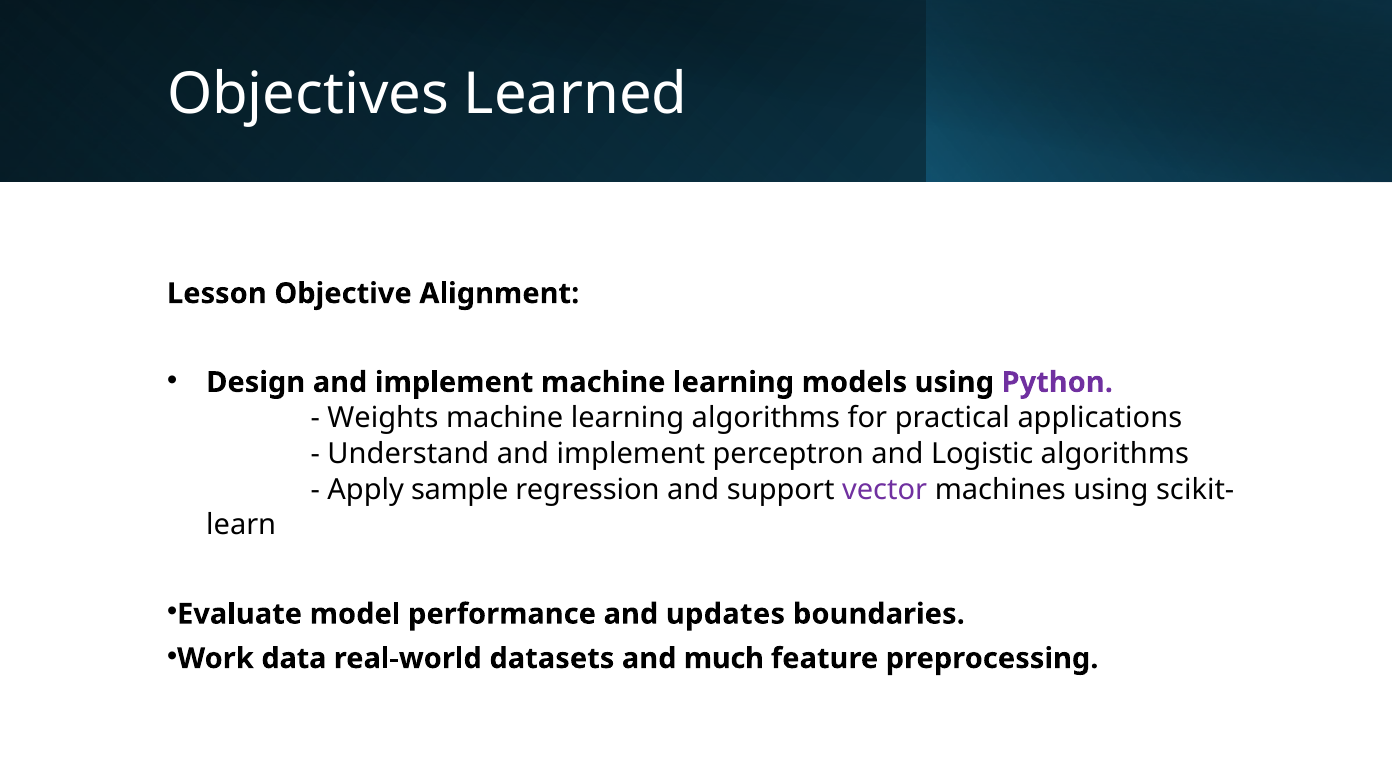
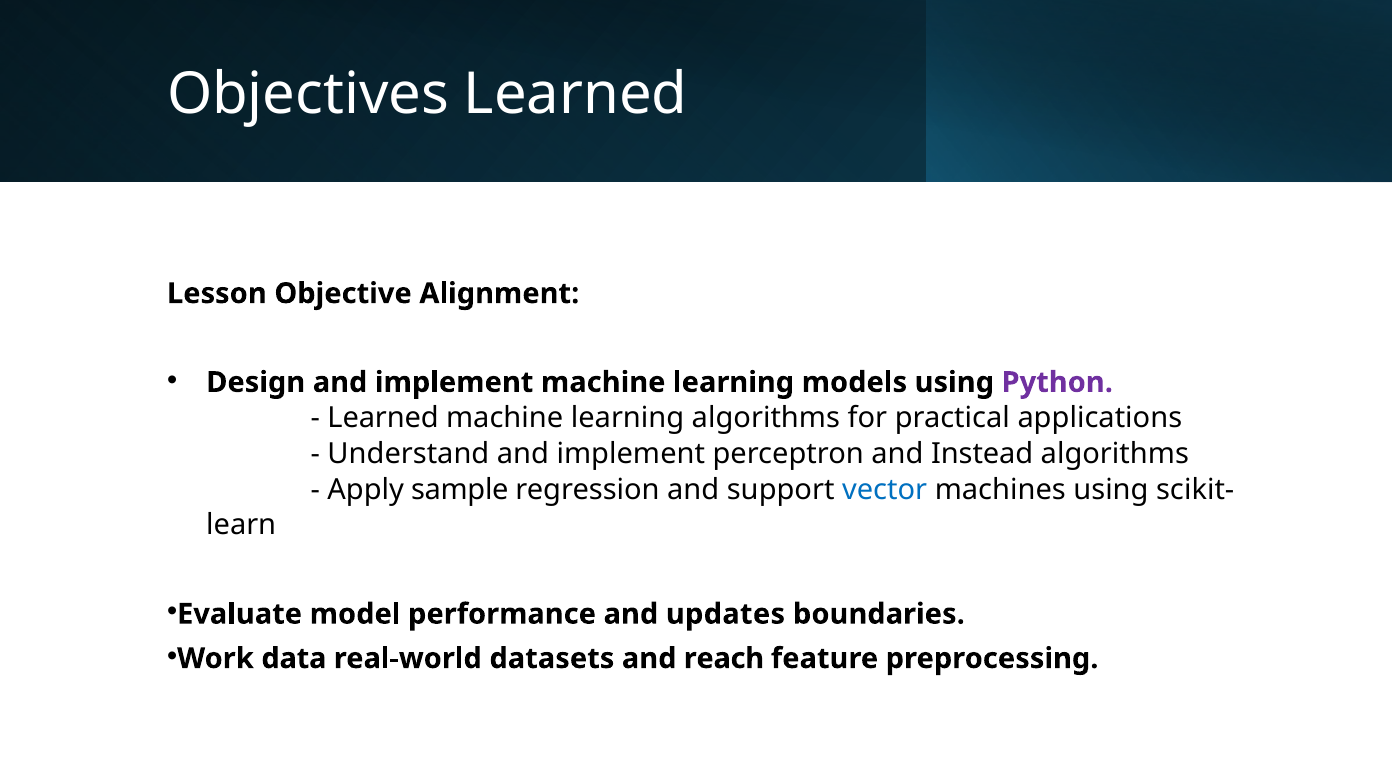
Weights at (383, 418): Weights -> Learned
Logistic: Logistic -> Instead
vector colour: purple -> blue
much: much -> reach
